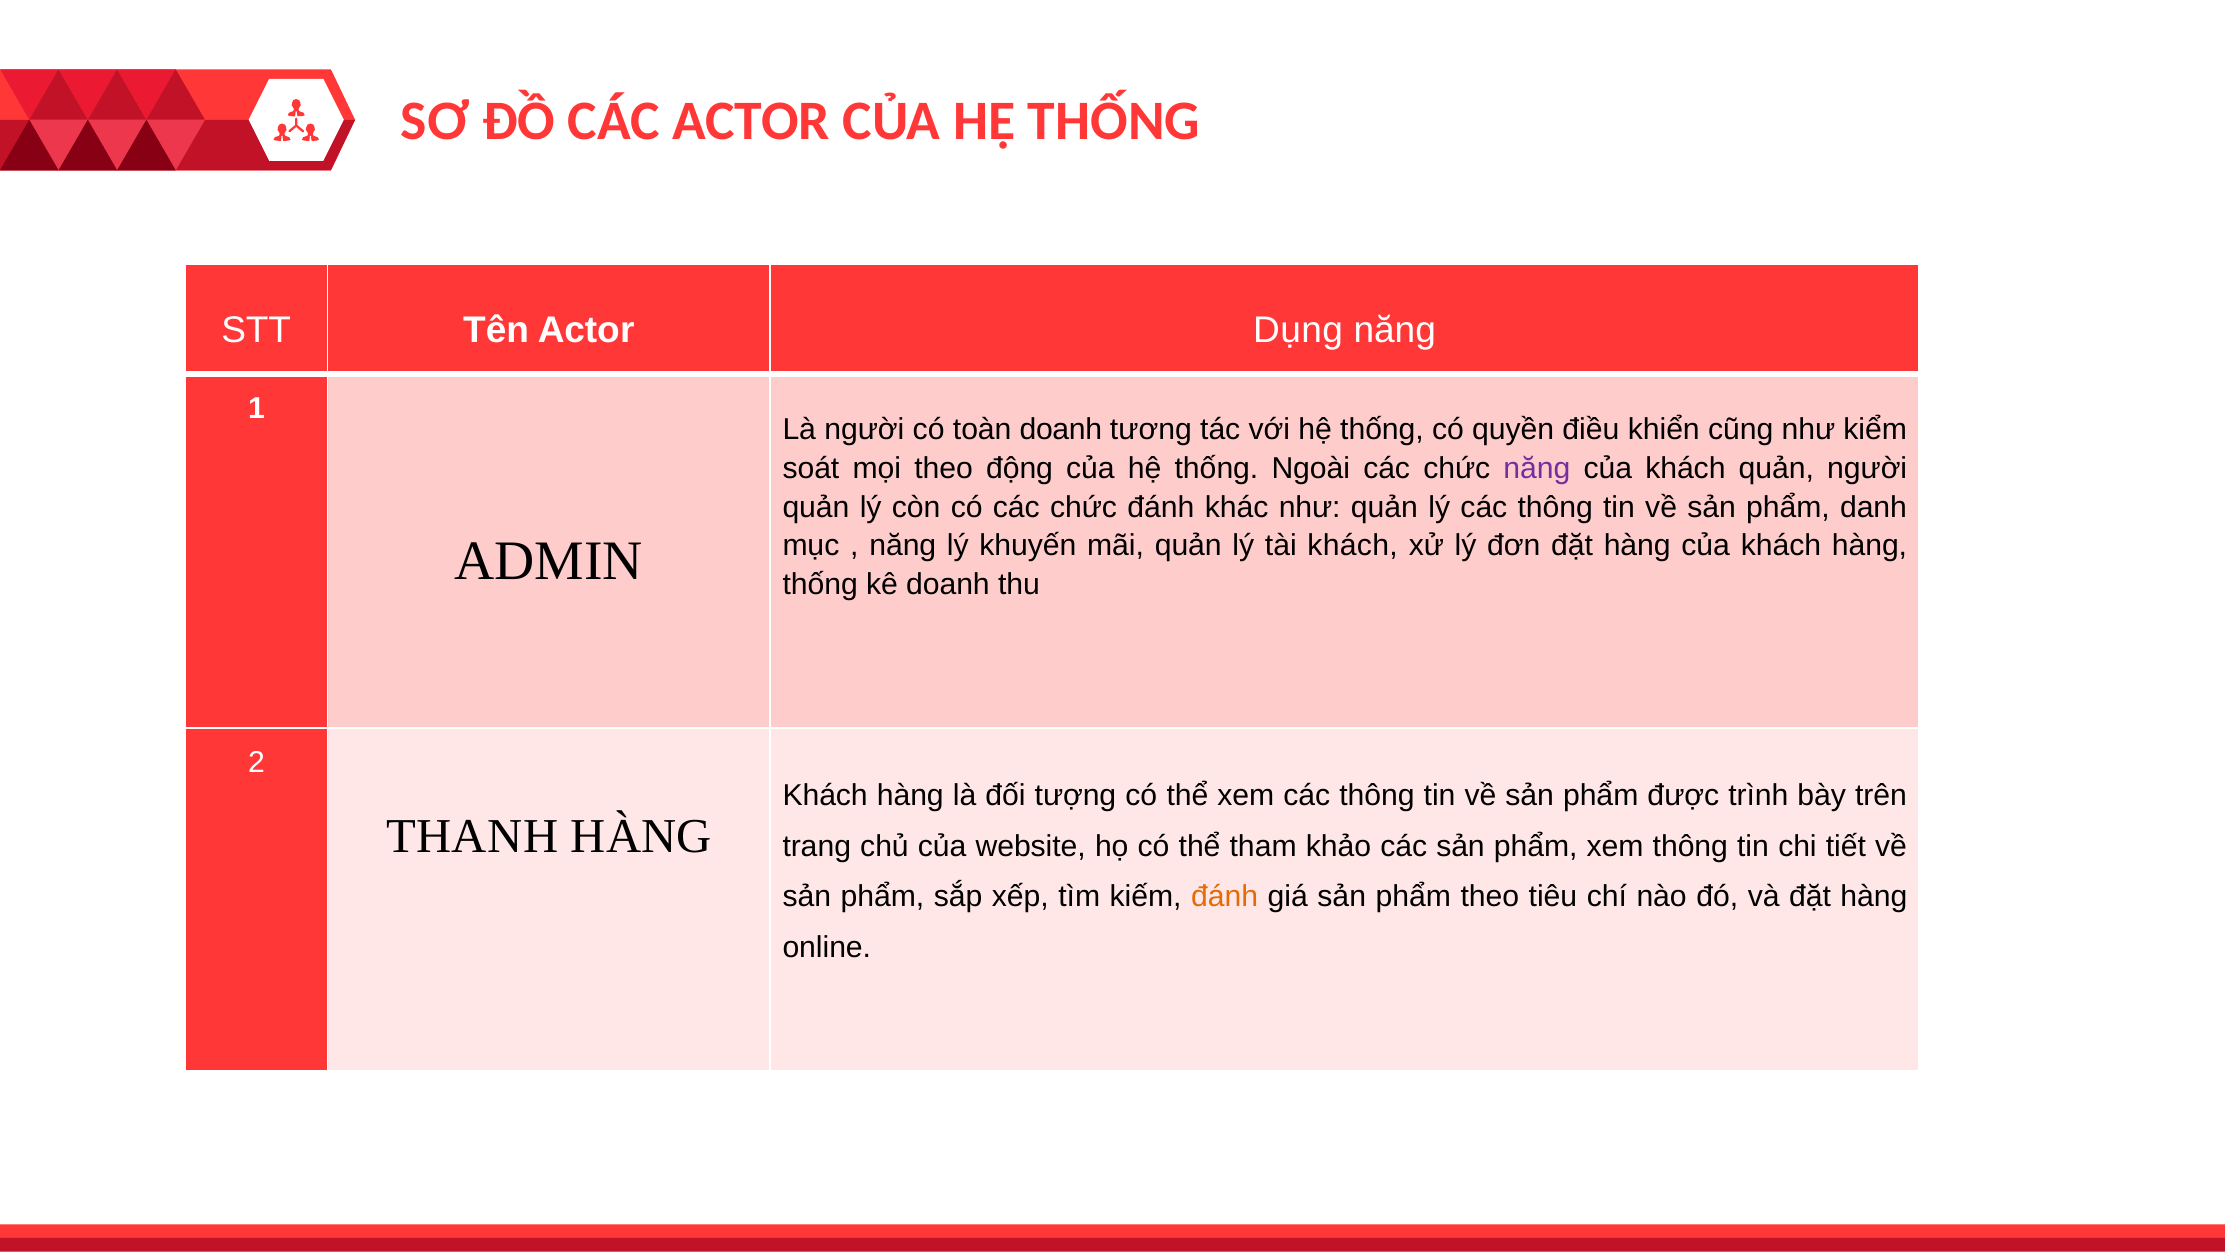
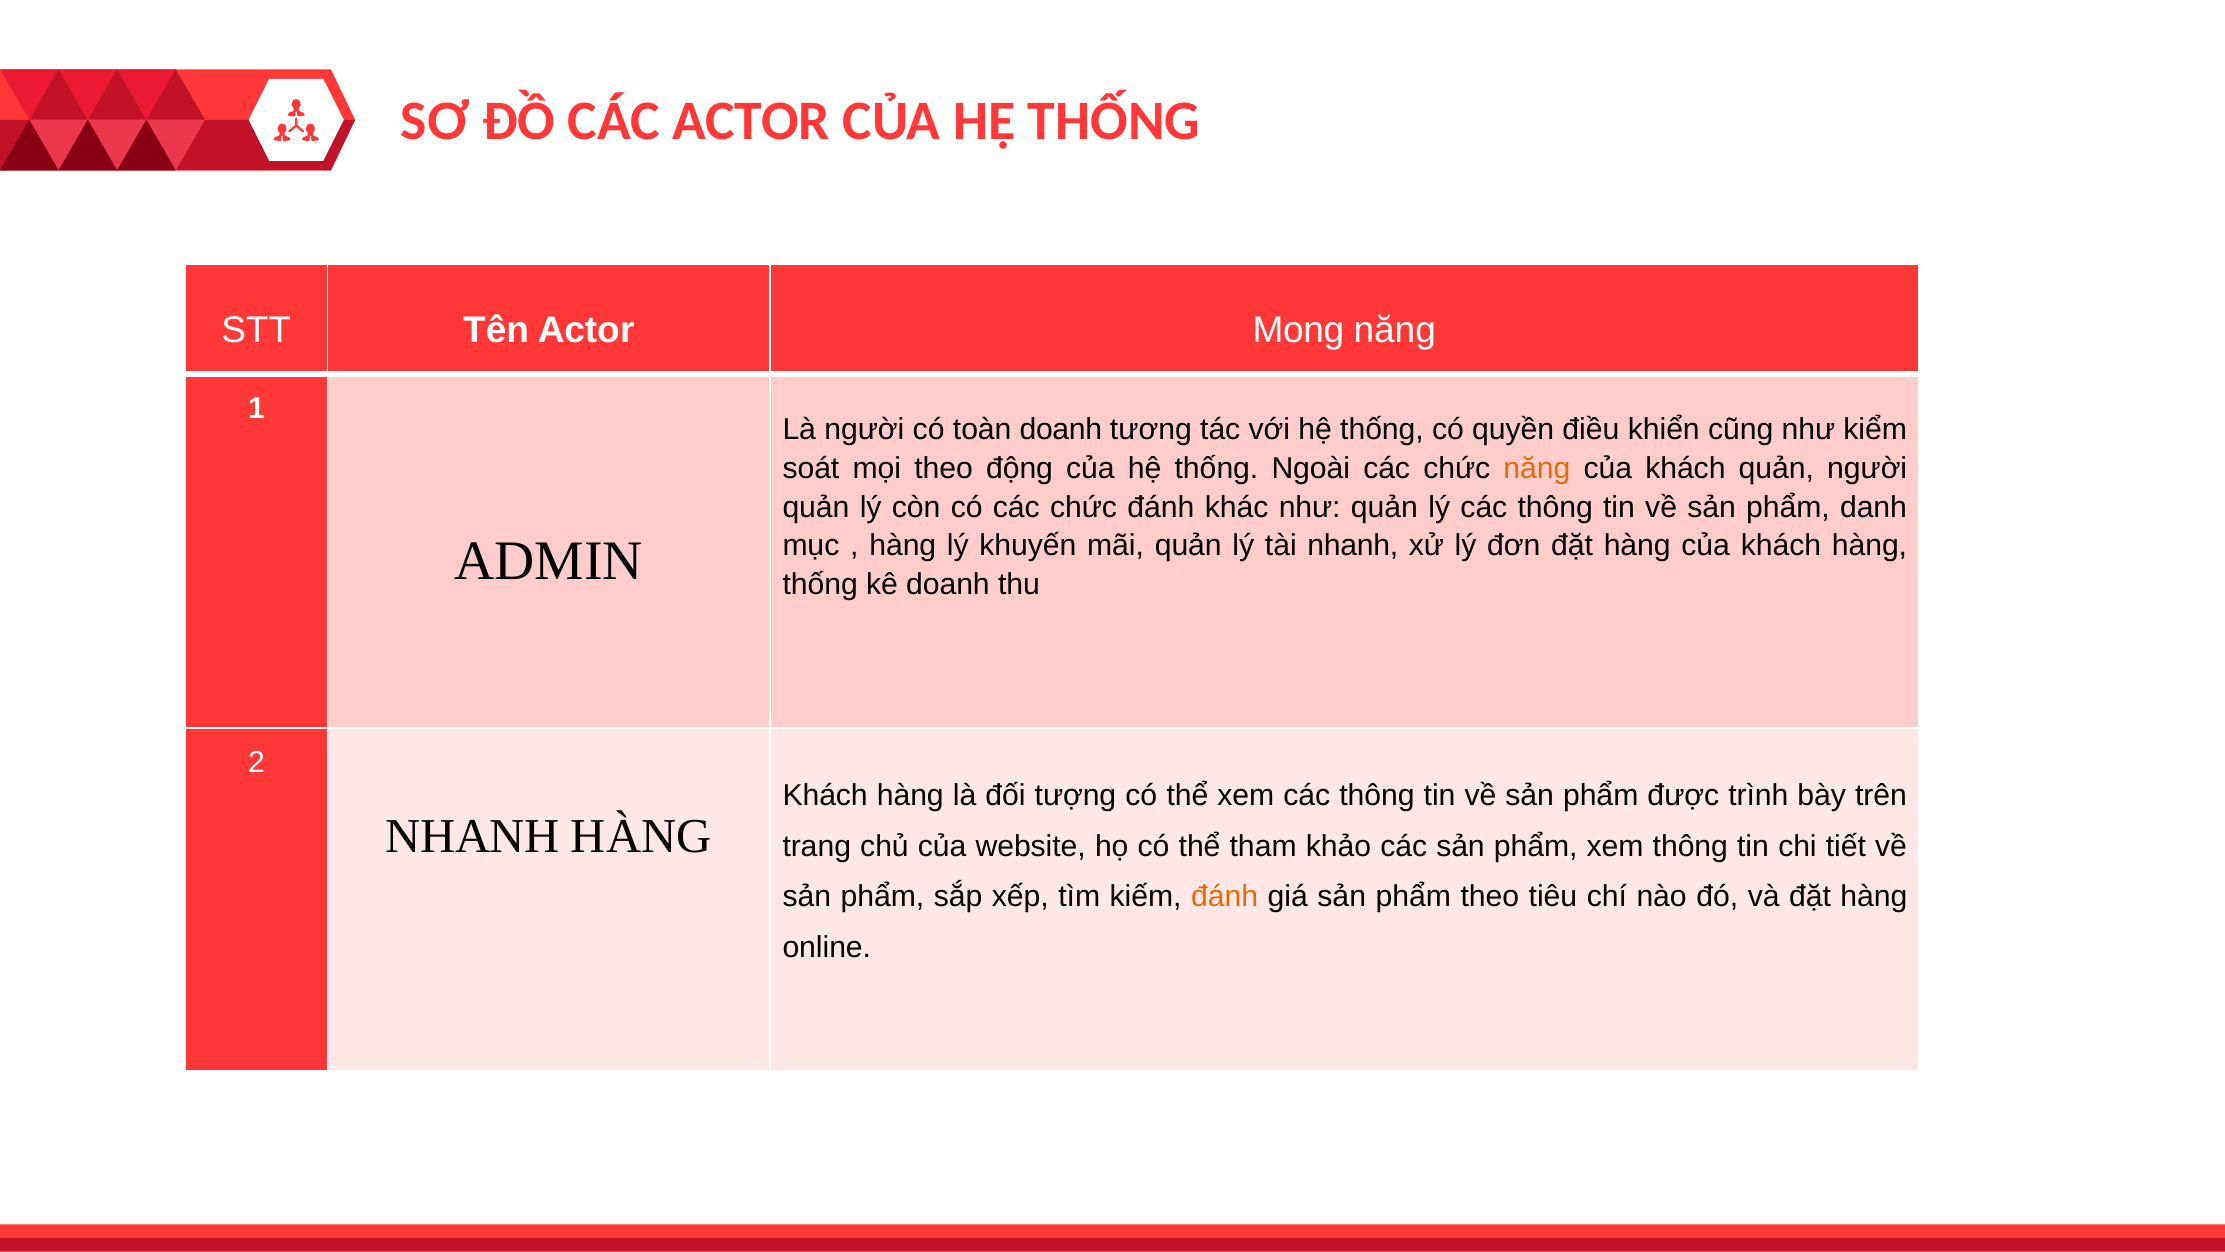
Dụng: Dụng -> Mong
năng at (1537, 468) colour: purple -> orange
năng at (903, 546): năng -> hàng
tài khách: khách -> nhanh
THANH at (472, 836): THANH -> NHANH
